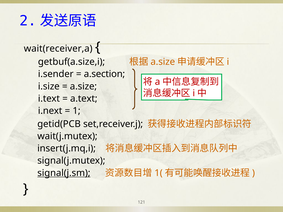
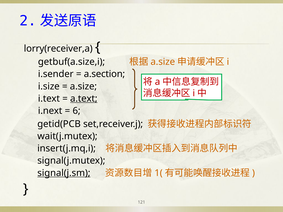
wait(receiver,a: wait(receiver,a -> lorry(receiver,a
a.text underline: none -> present
1: 1 -> 6
